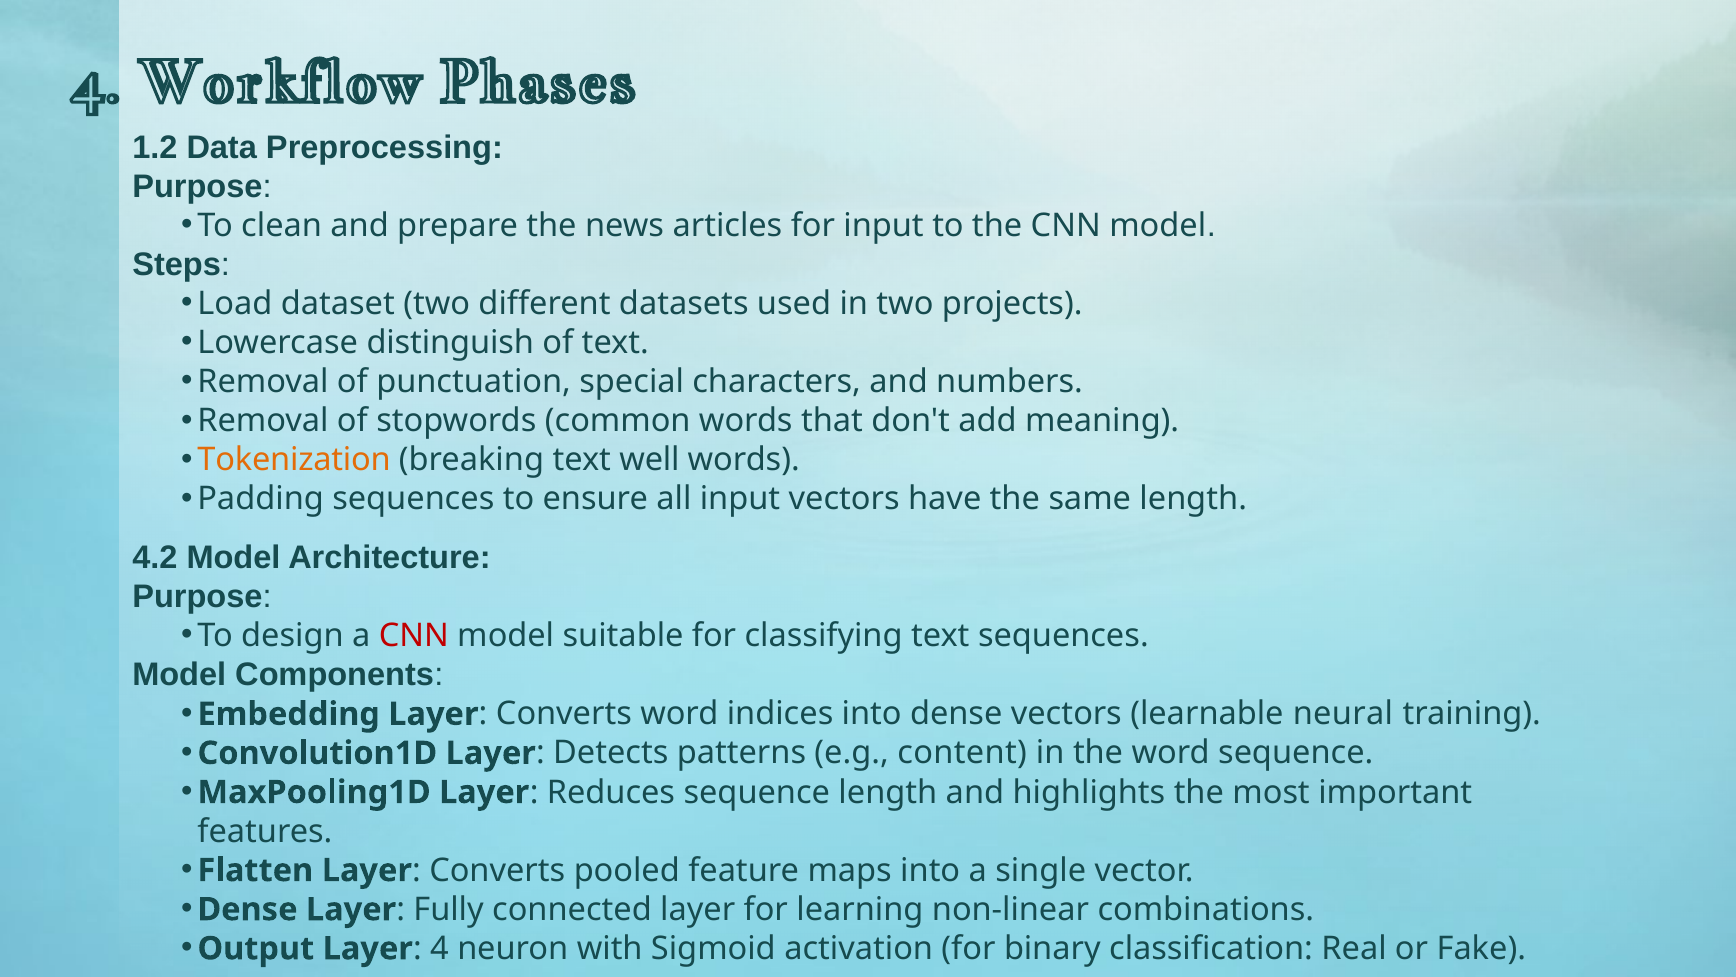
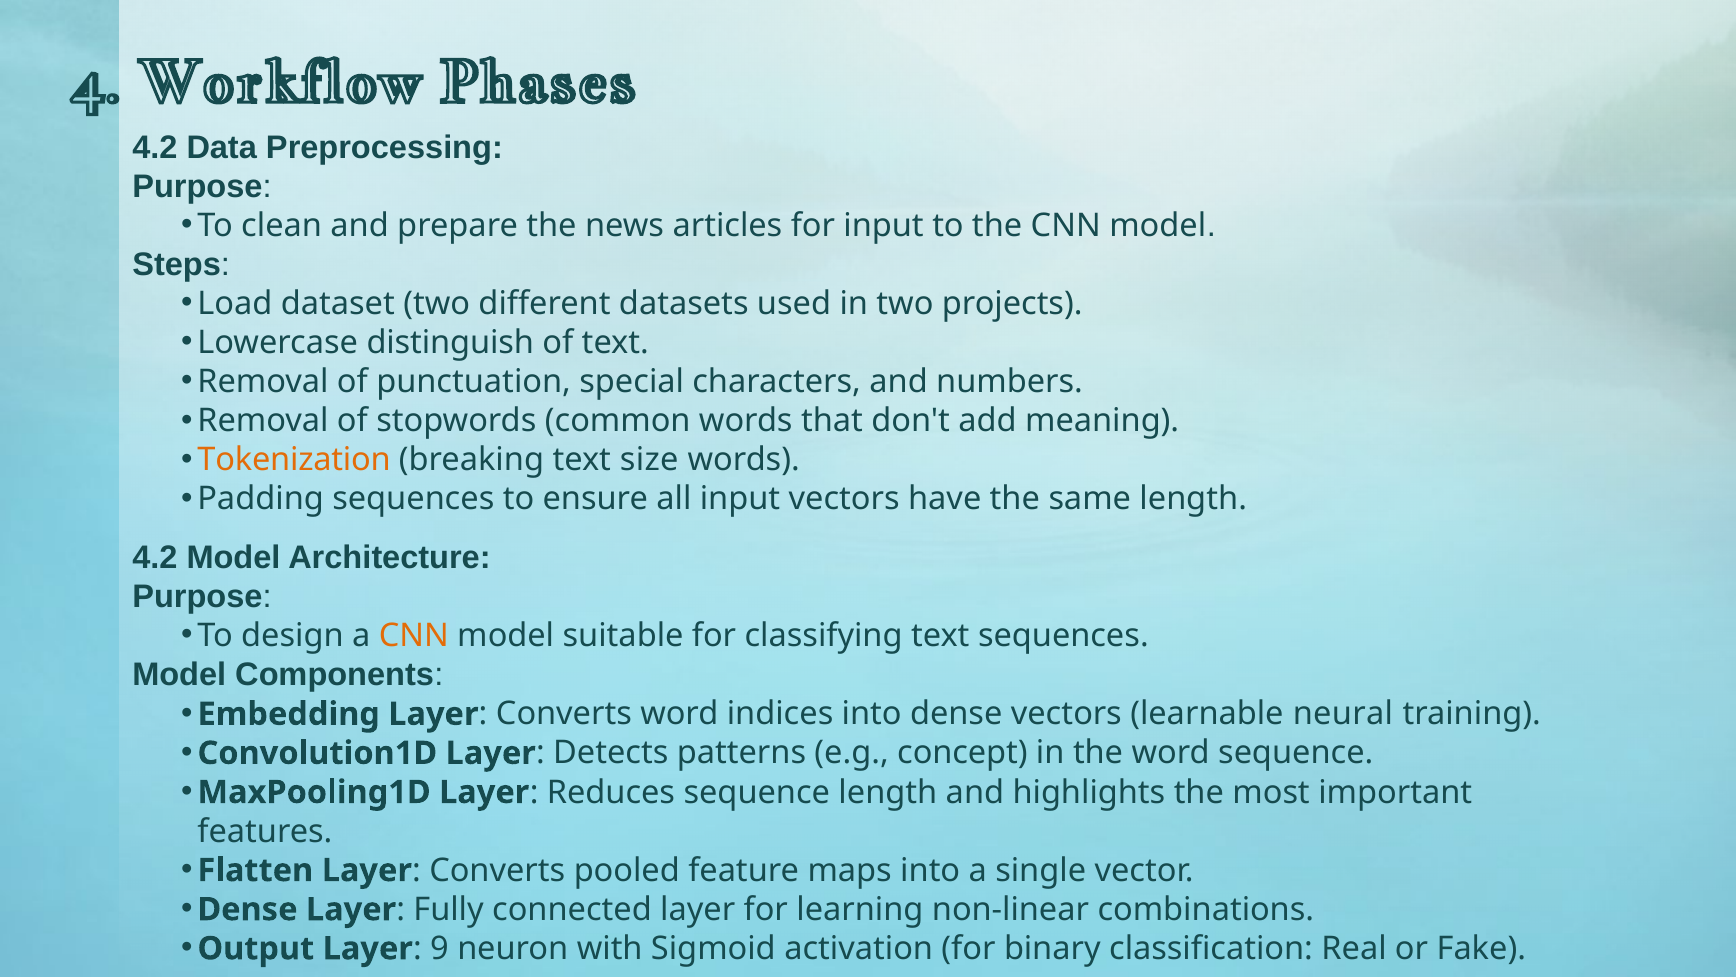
1.2 at (155, 147): 1.2 -> 4.2
well: well -> size
CNN at (414, 636) colour: red -> orange
content: content -> concept
4 at (439, 948): 4 -> 9
